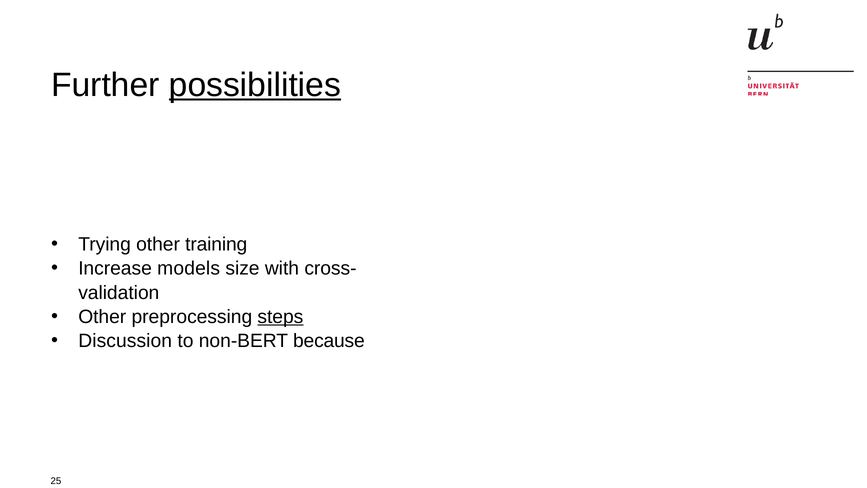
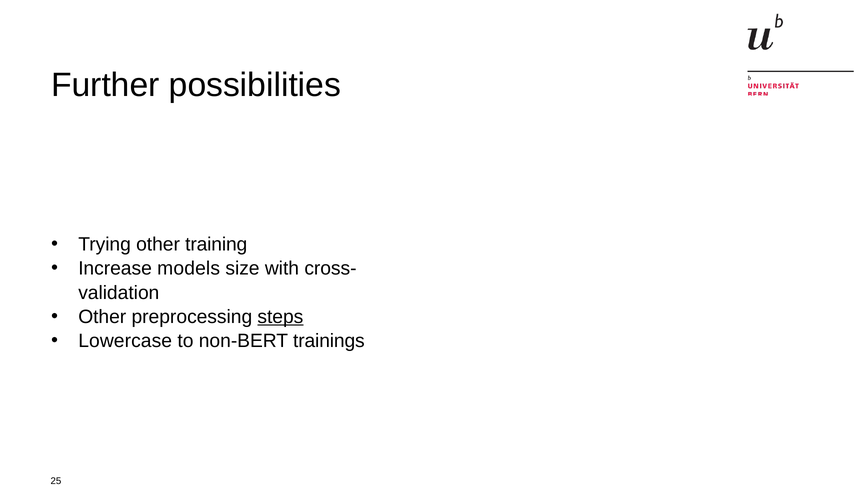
possibilities underline: present -> none
Discussion: Discussion -> Lowercase
because: because -> trainings
